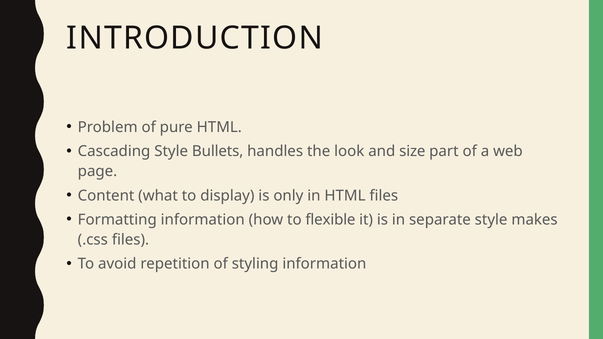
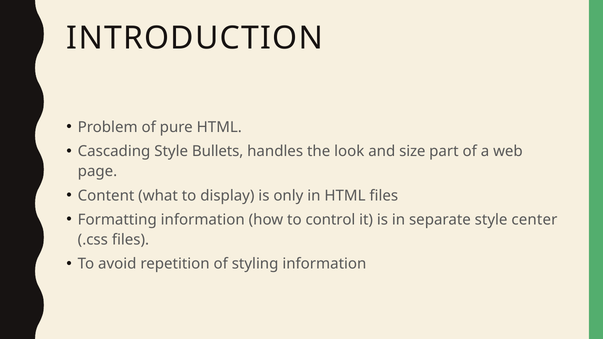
flexible: flexible -> control
makes: makes -> center
